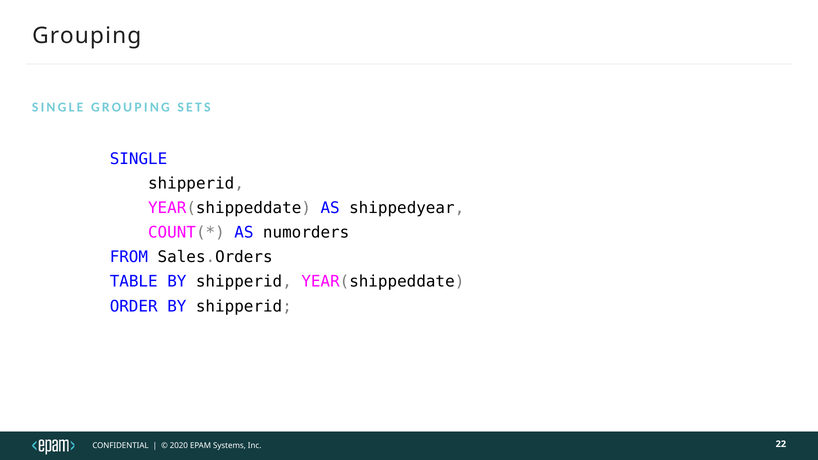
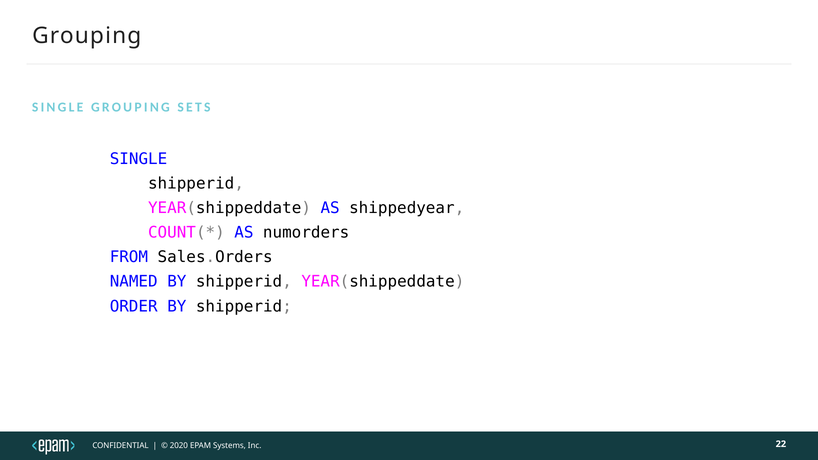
TABLE: TABLE -> NAMED
